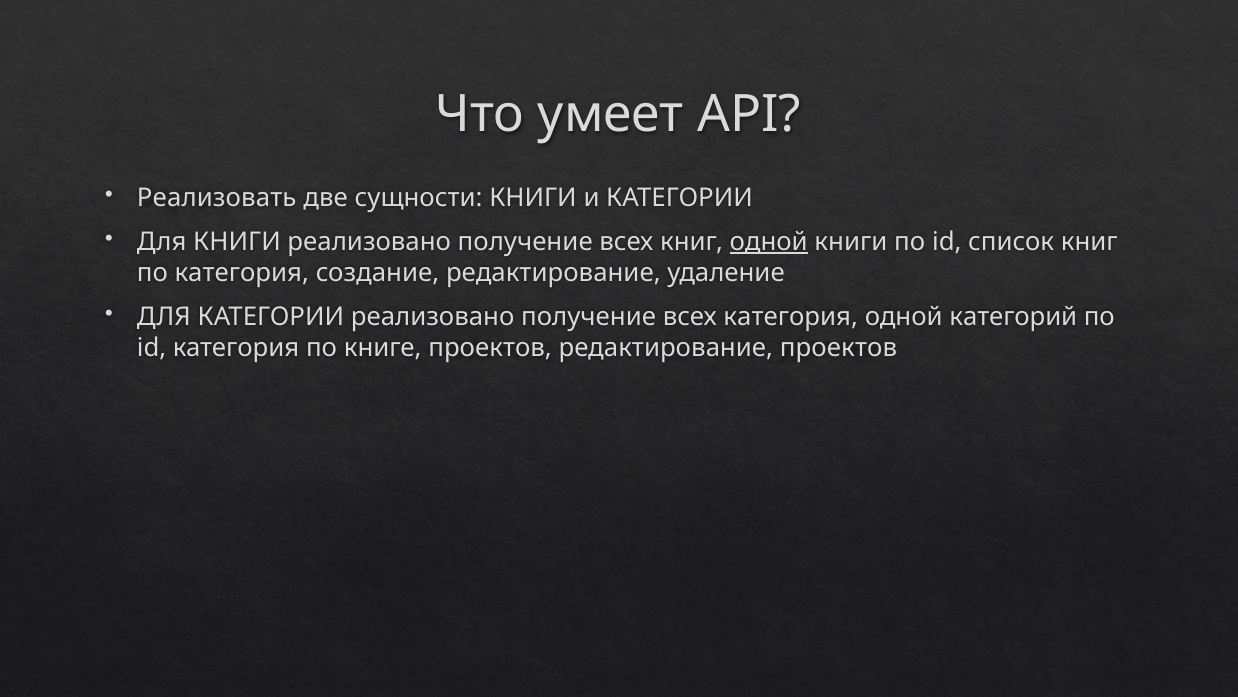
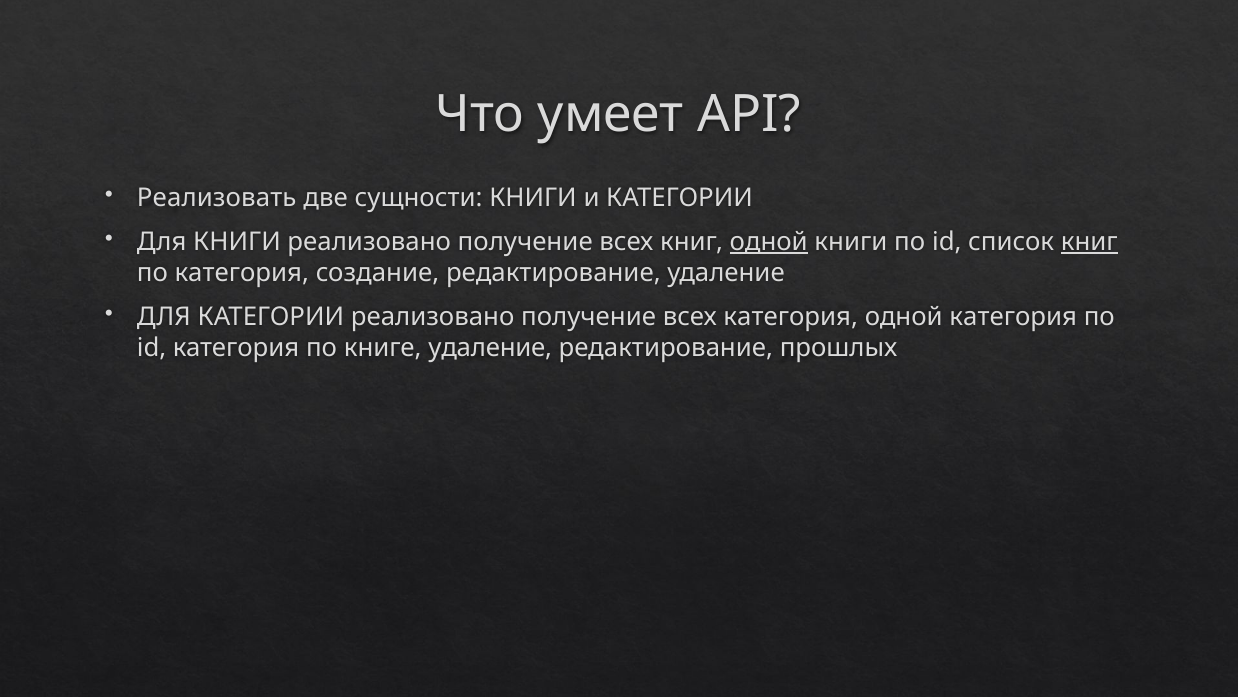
книг at (1089, 242) underline: none -> present
одной категорий: категорий -> категория
книге проектов: проектов -> удаление
редактирование проектов: проектов -> прошлых
